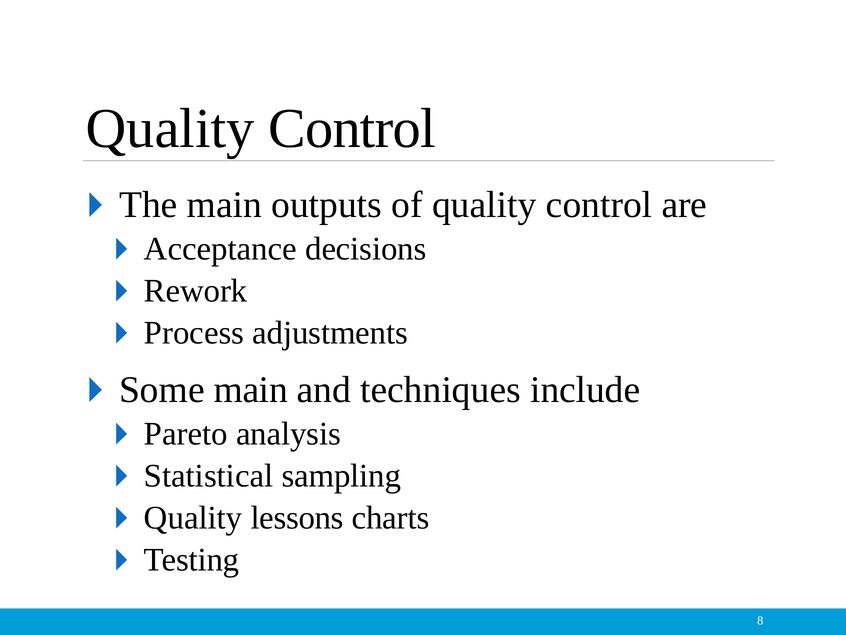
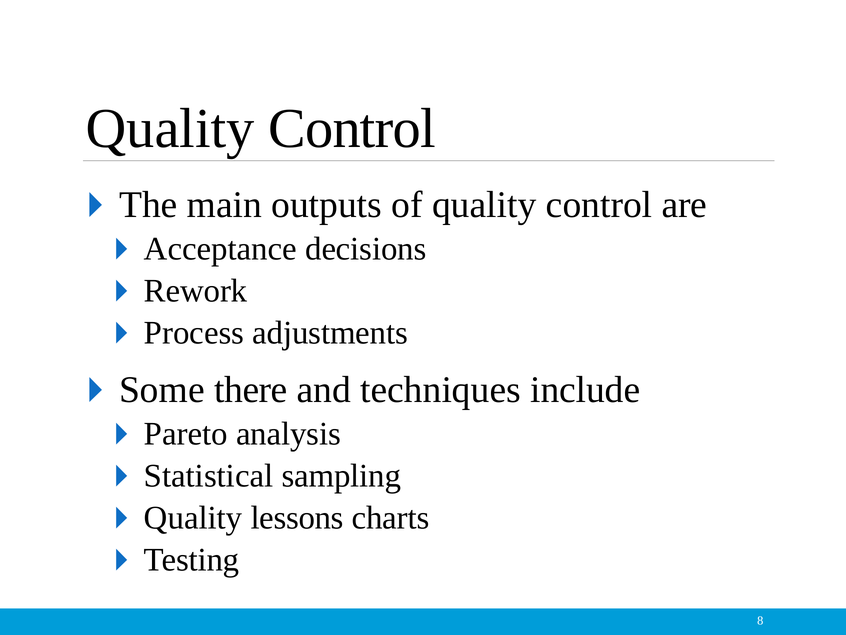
main at (251, 389): main -> there
